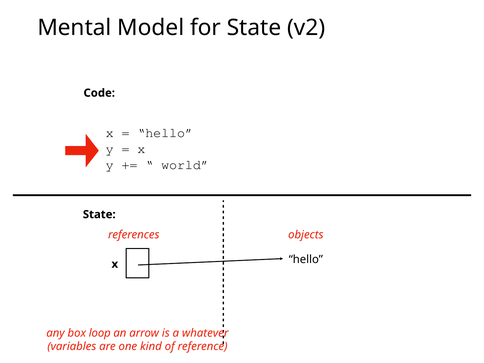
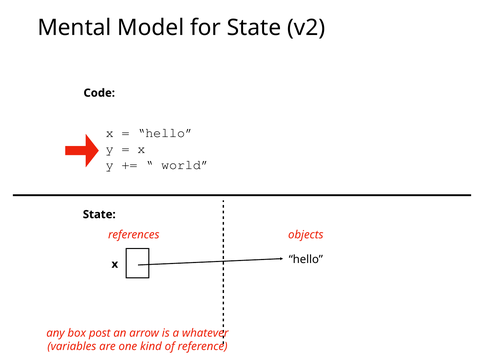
loop: loop -> post
